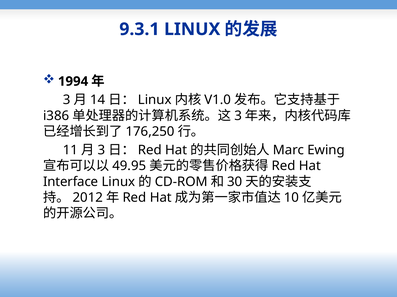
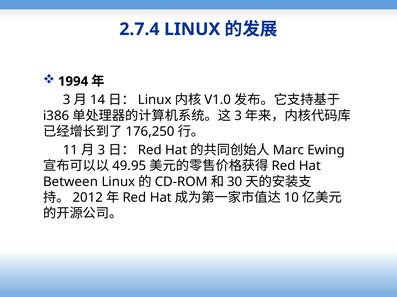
9.3.1: 9.3.1 -> 2.7.4
Interface: Interface -> Between
